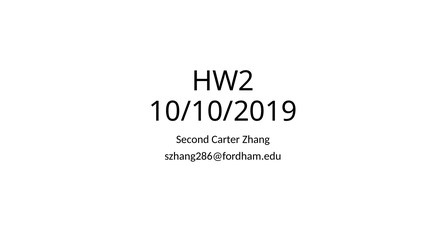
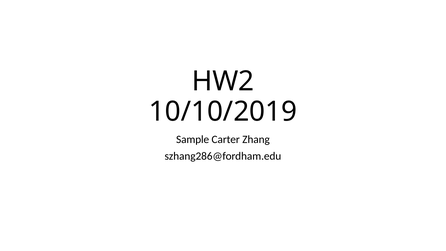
Second: Second -> Sample
